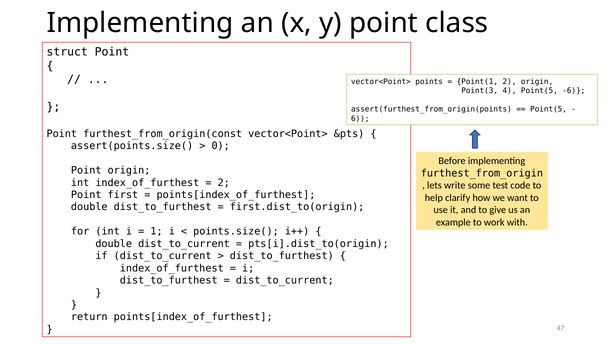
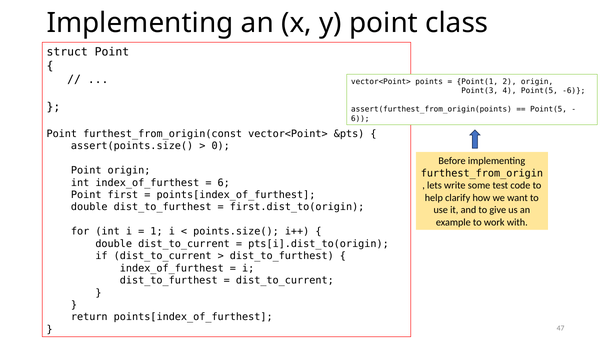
2 at (224, 182): 2 -> 6
